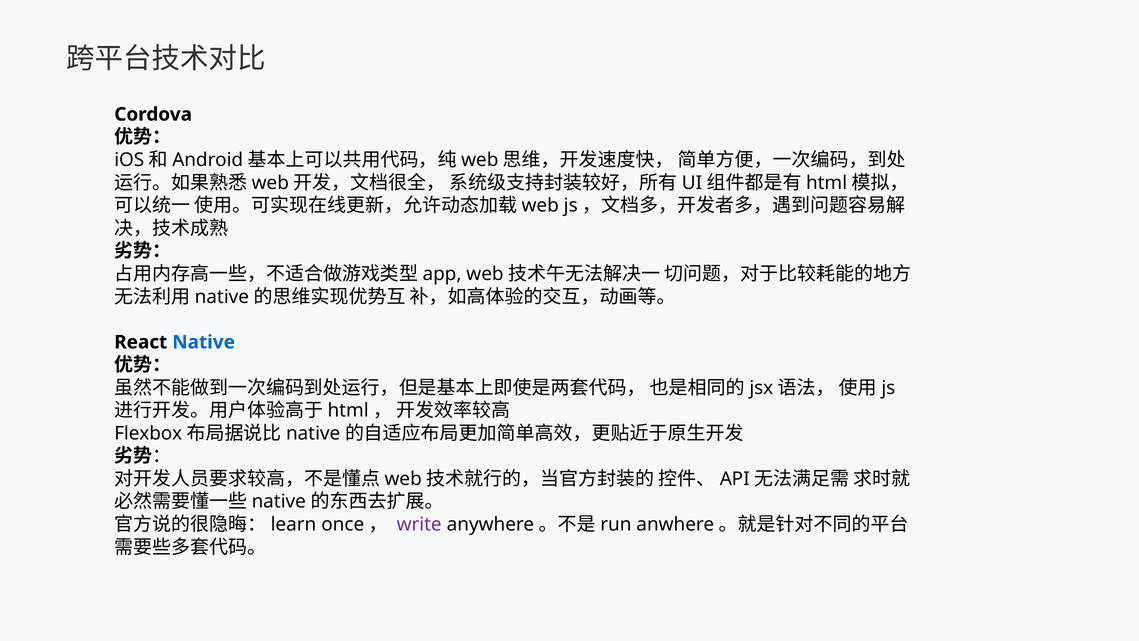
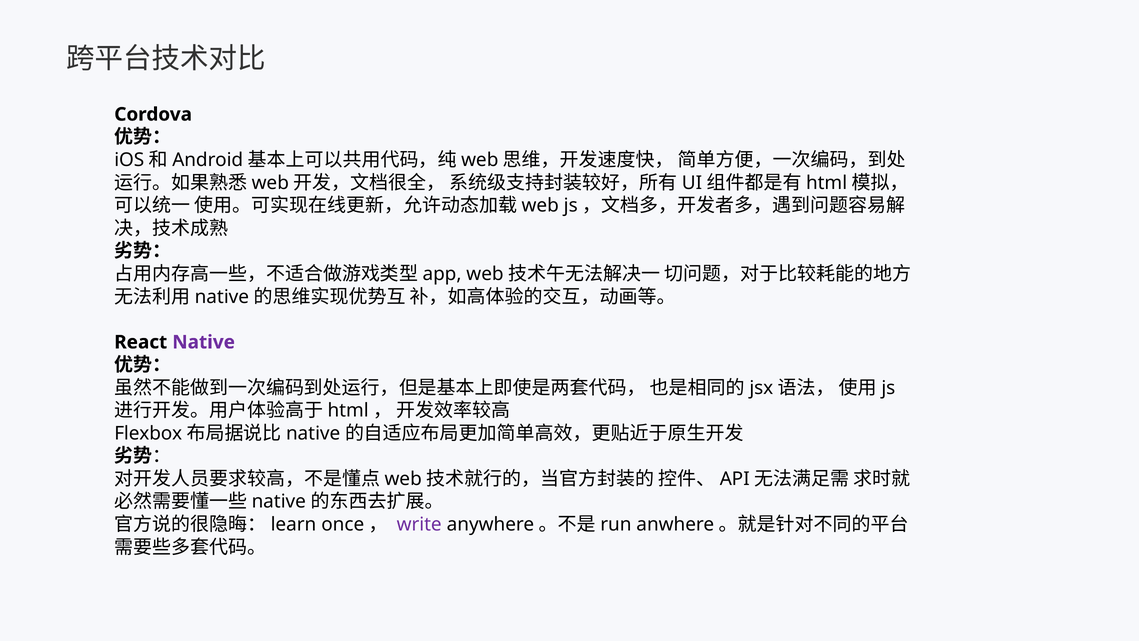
Native colour: blue -> purple
